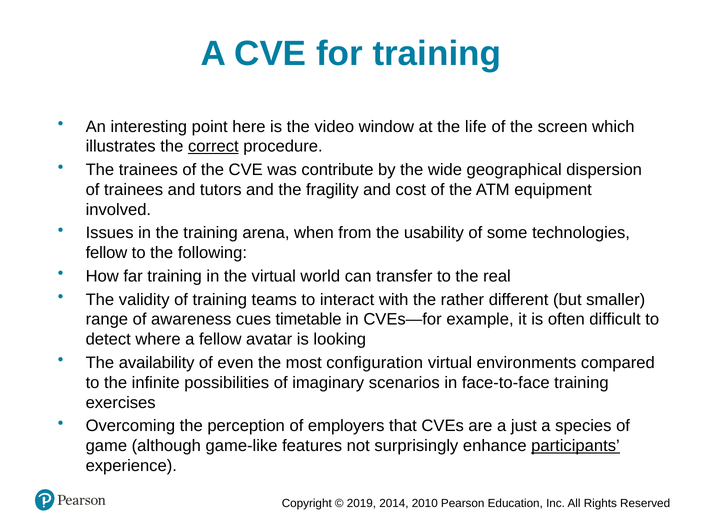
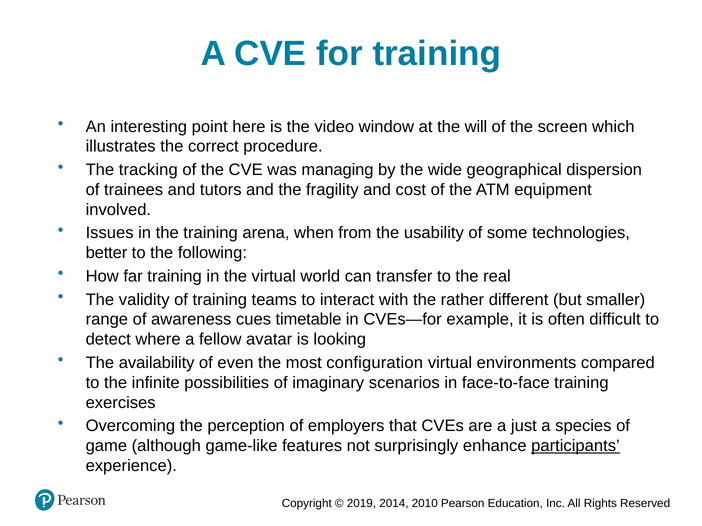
life: life -> will
correct underline: present -> none
The trainees: trainees -> tracking
contribute: contribute -> managing
fellow at (106, 253): fellow -> better
